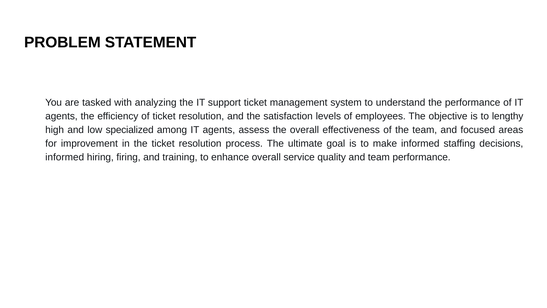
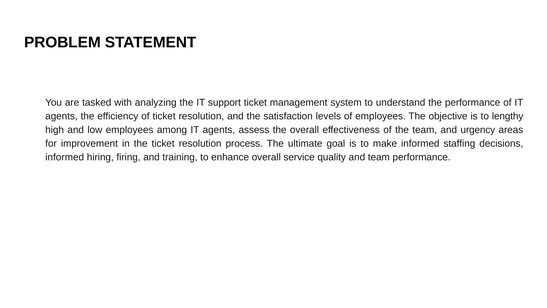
low specialized: specialized -> employees
focused: focused -> urgency
